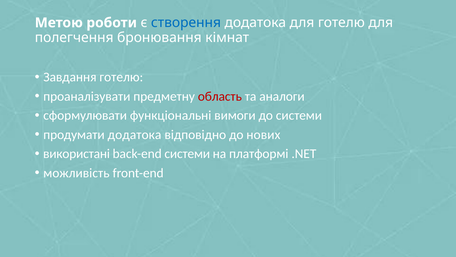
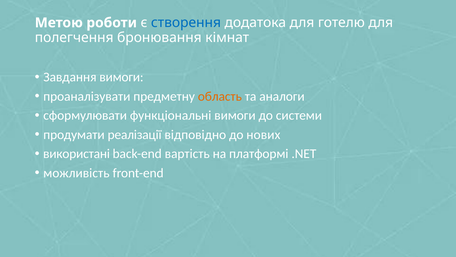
Завдання готелю: готелю -> вимоги
область colour: red -> orange
продумати додатока: додатока -> реалізації
back-end системи: системи -> вартість
